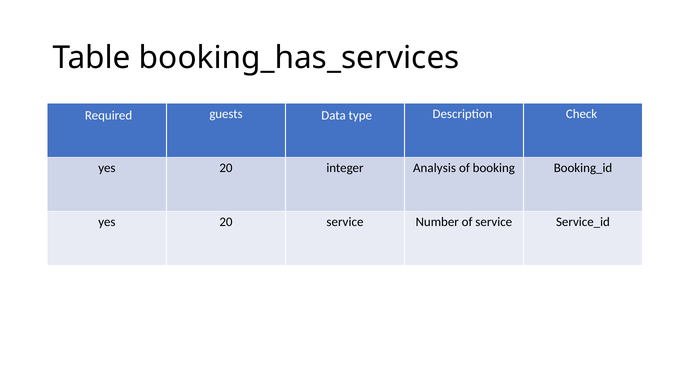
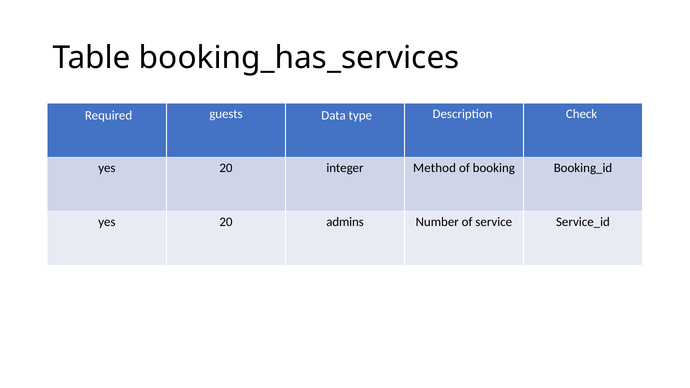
Analysis: Analysis -> Method
20 service: service -> admins
